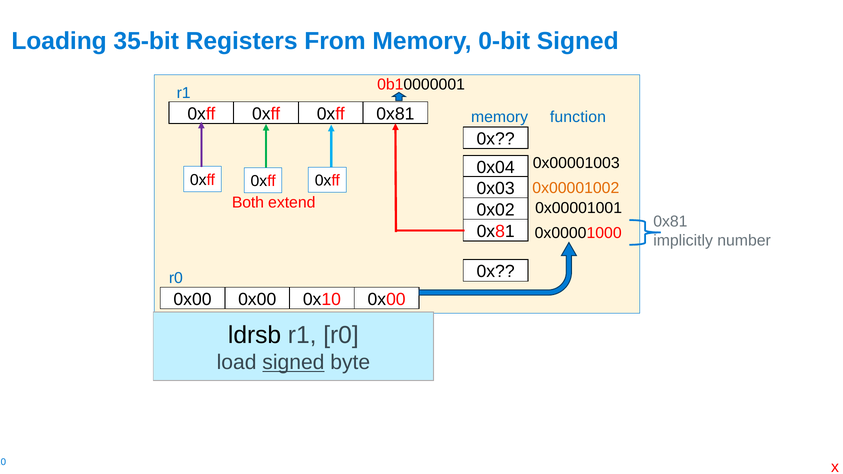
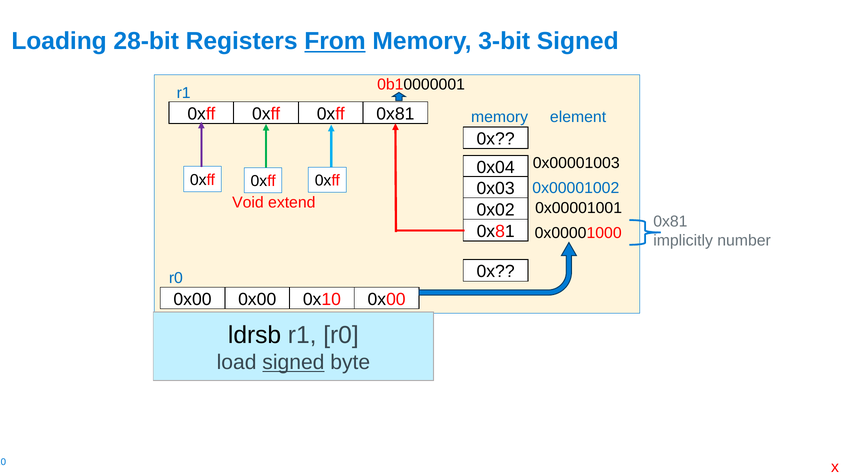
35-bit: 35-bit -> 28-bit
From underline: none -> present
0-bit: 0-bit -> 3-bit
function: function -> element
0x00001002 colour: orange -> blue
Both: Both -> Void
